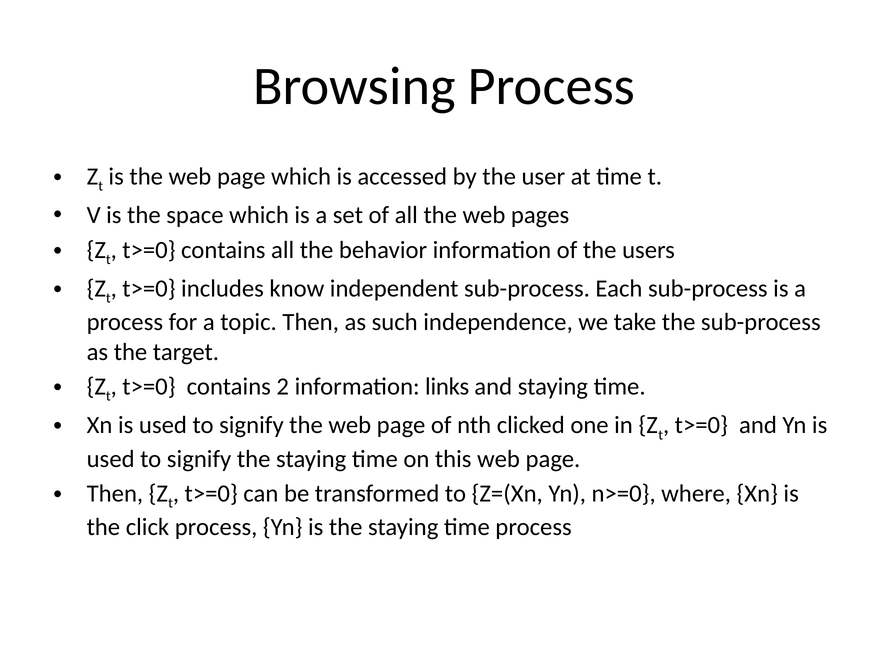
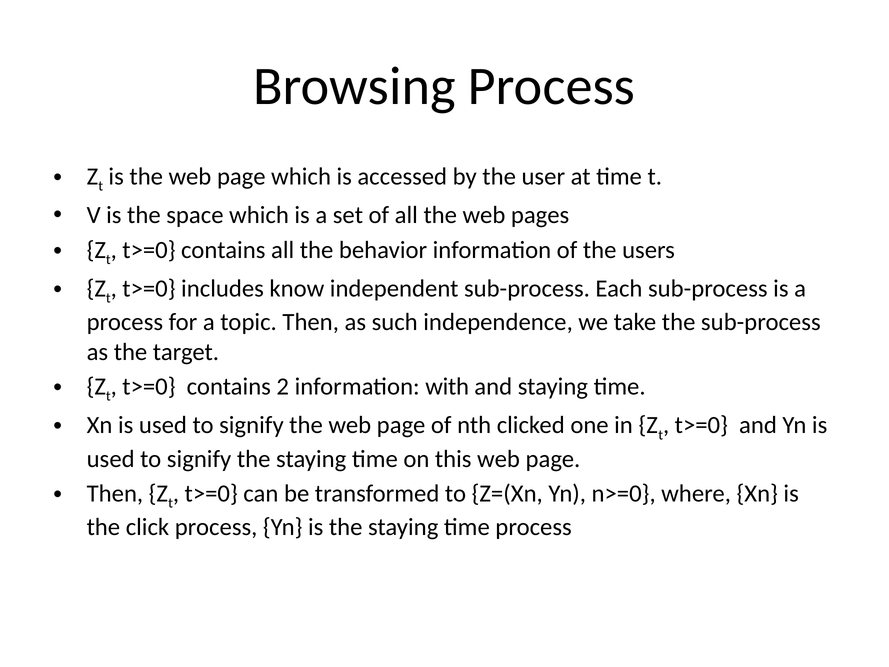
links: links -> with
